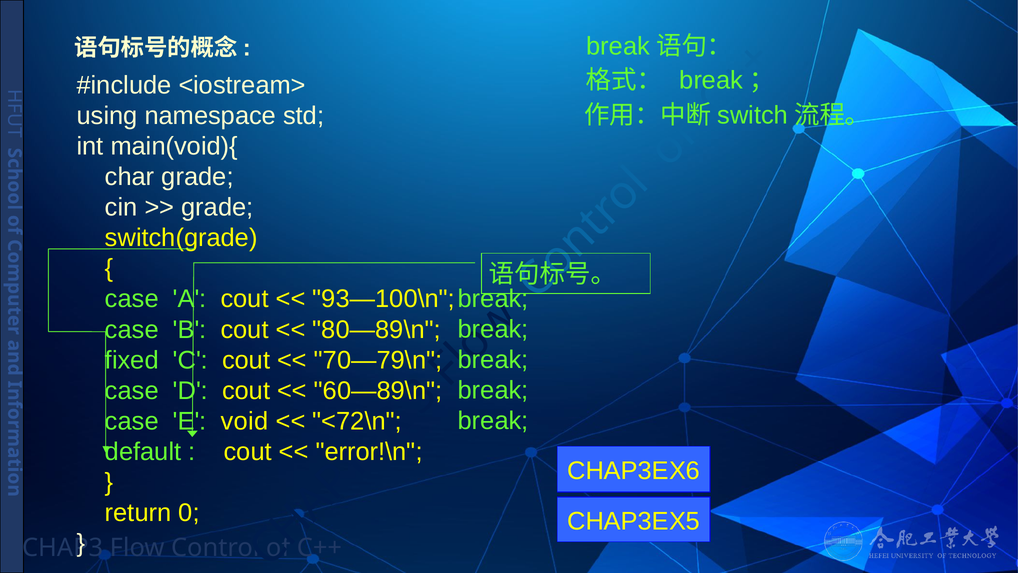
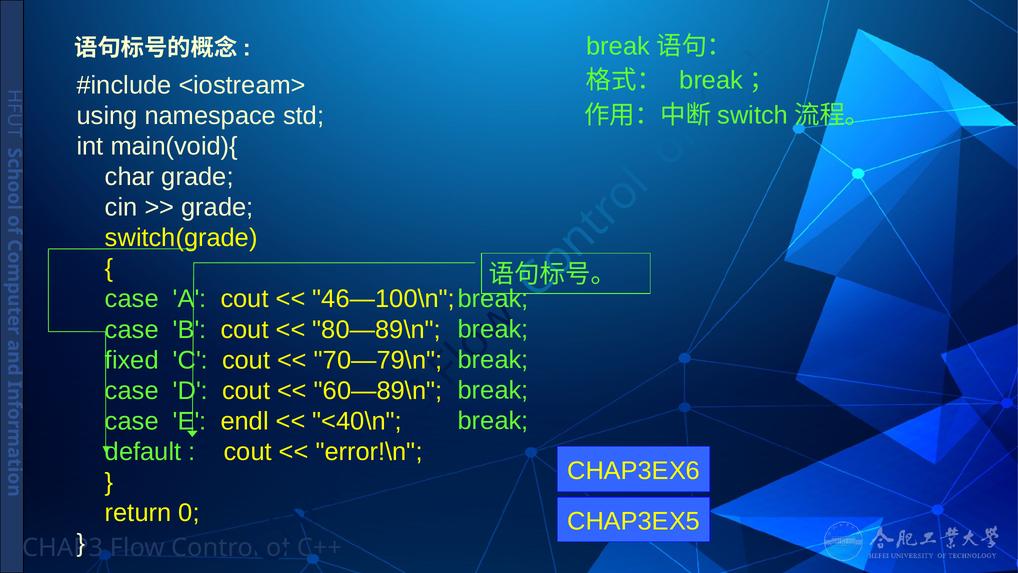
93—100\n: 93—100\n -> 46—100\n
void: void -> endl
<72\n: <72\n -> <40\n
